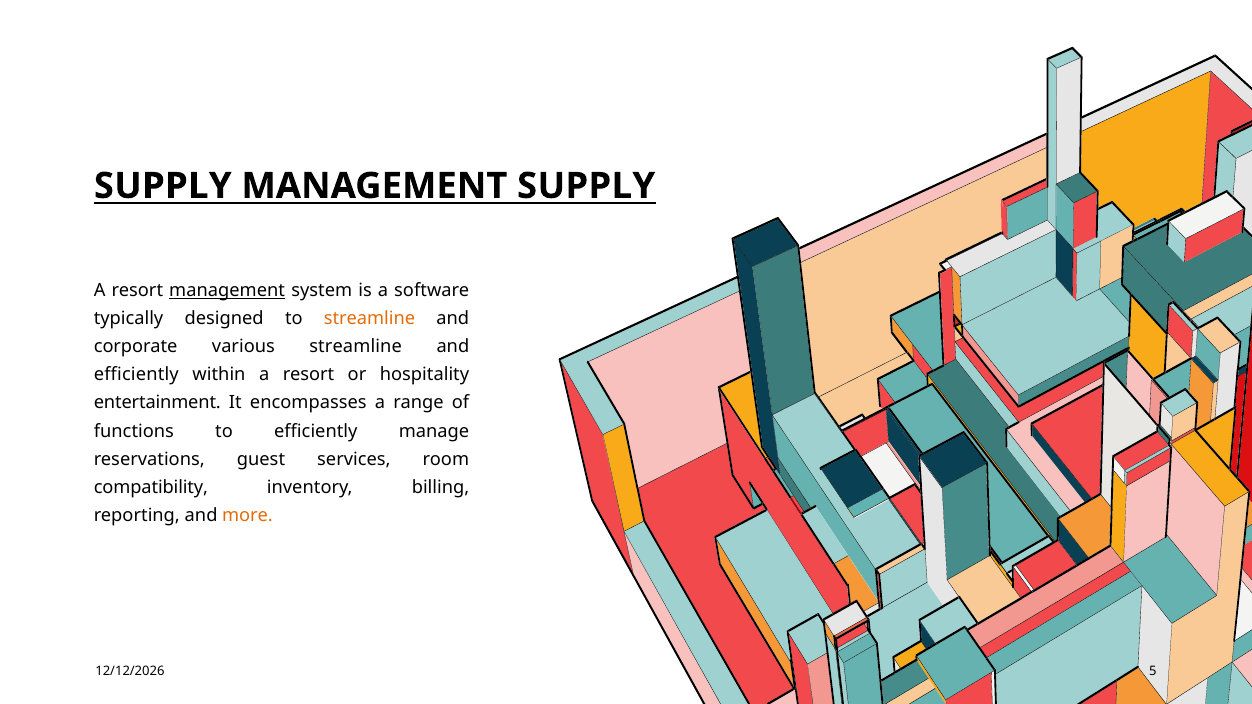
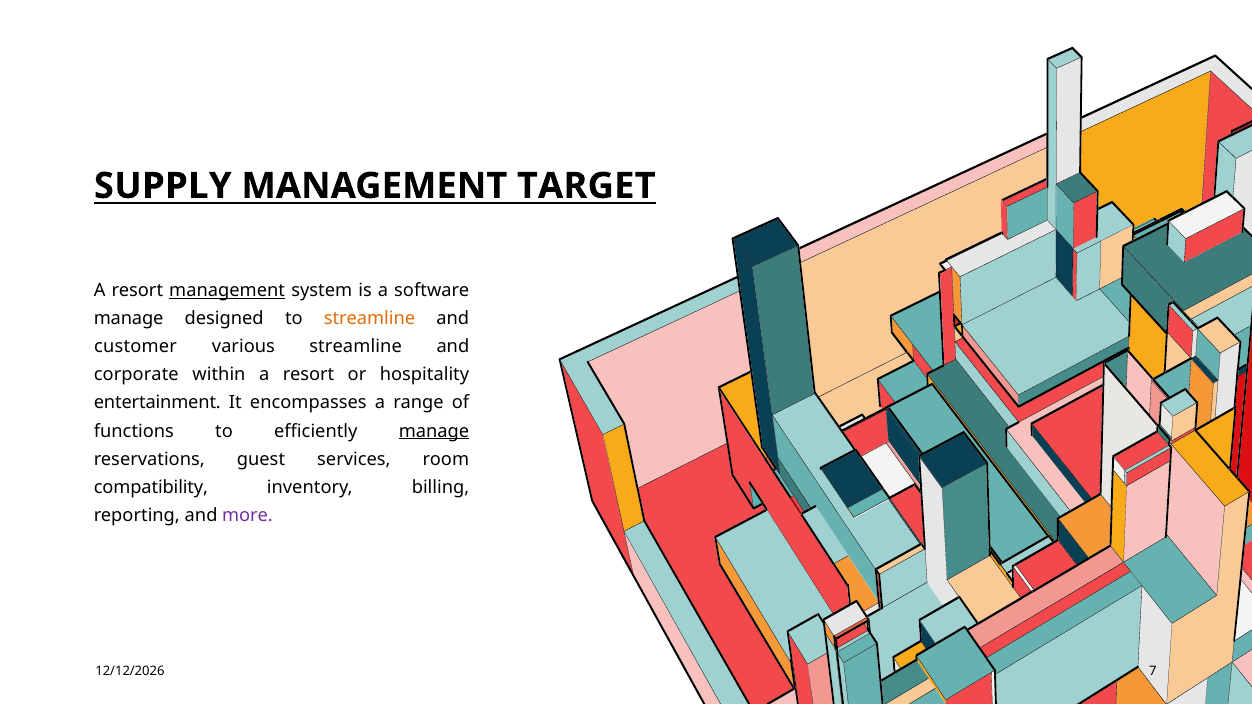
MANAGEMENT SUPPLY: SUPPLY -> TARGET
typically at (129, 318): typically -> manage
corporate: corporate -> customer
efficiently at (136, 375): efficiently -> corporate
manage at (434, 431) underline: none -> present
more colour: orange -> purple
5: 5 -> 7
